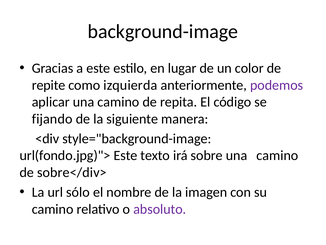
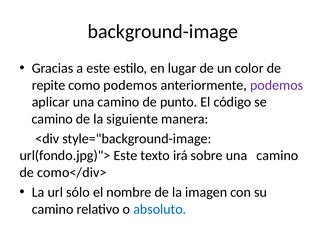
como izquierda: izquierda -> podemos
repita: repita -> punto
fijando at (52, 119): fijando -> camino
sobre</div>: sobre</div> -> como</div>
absoluto colour: purple -> blue
